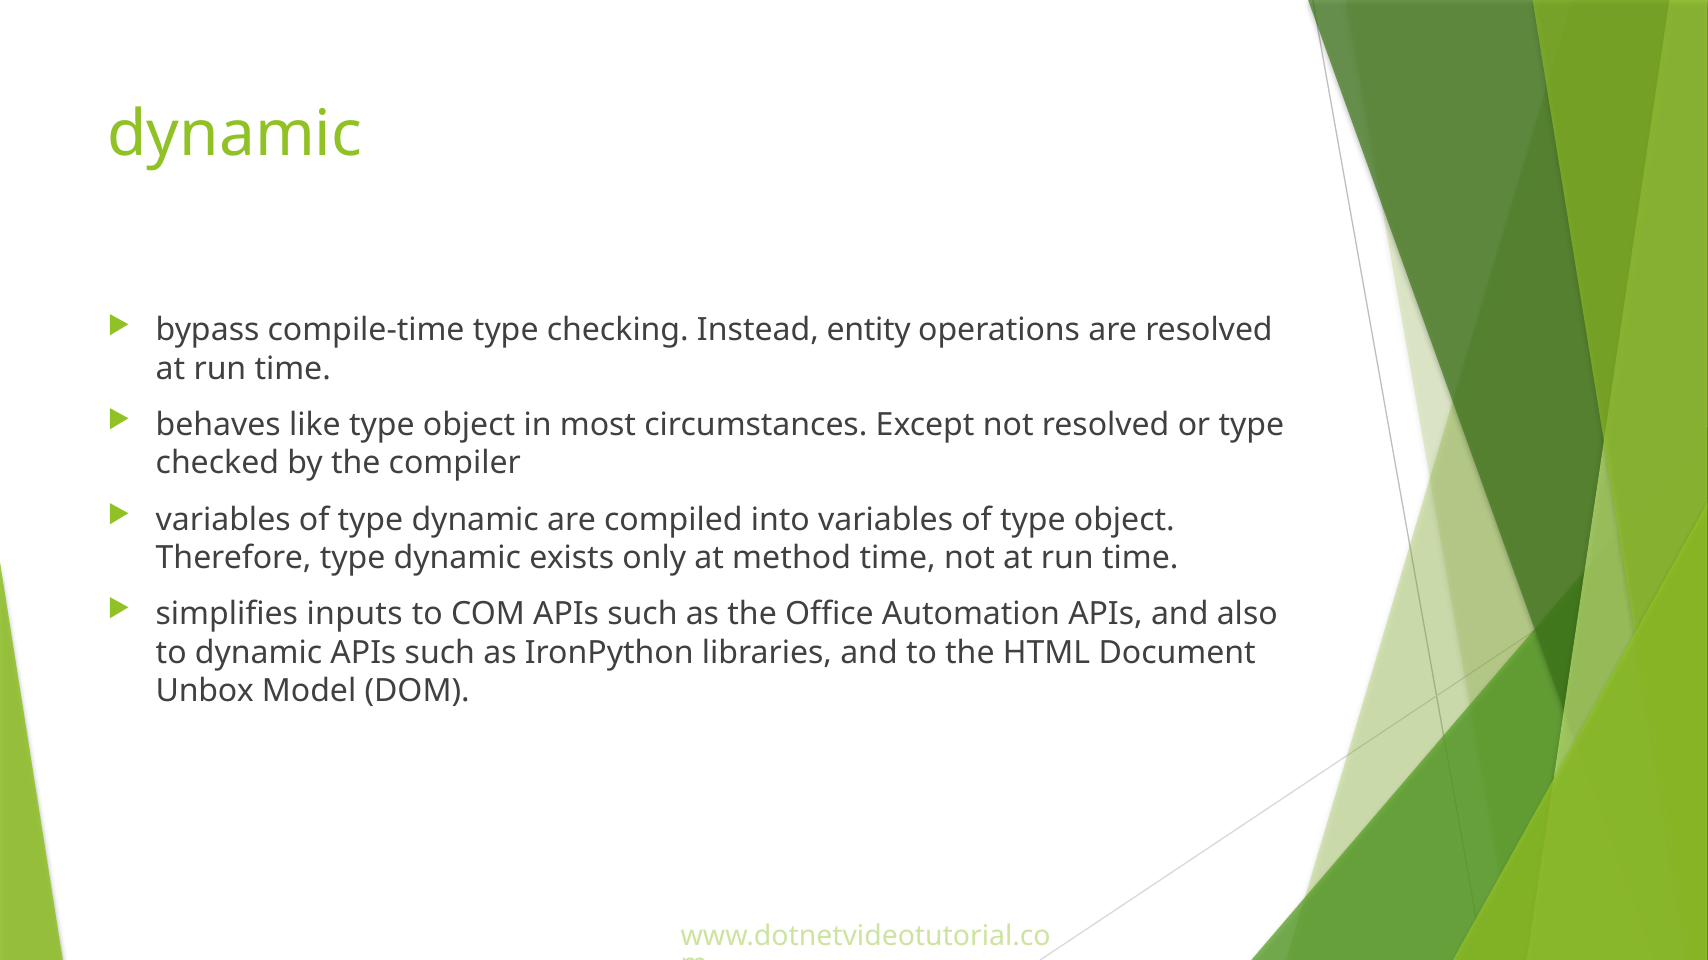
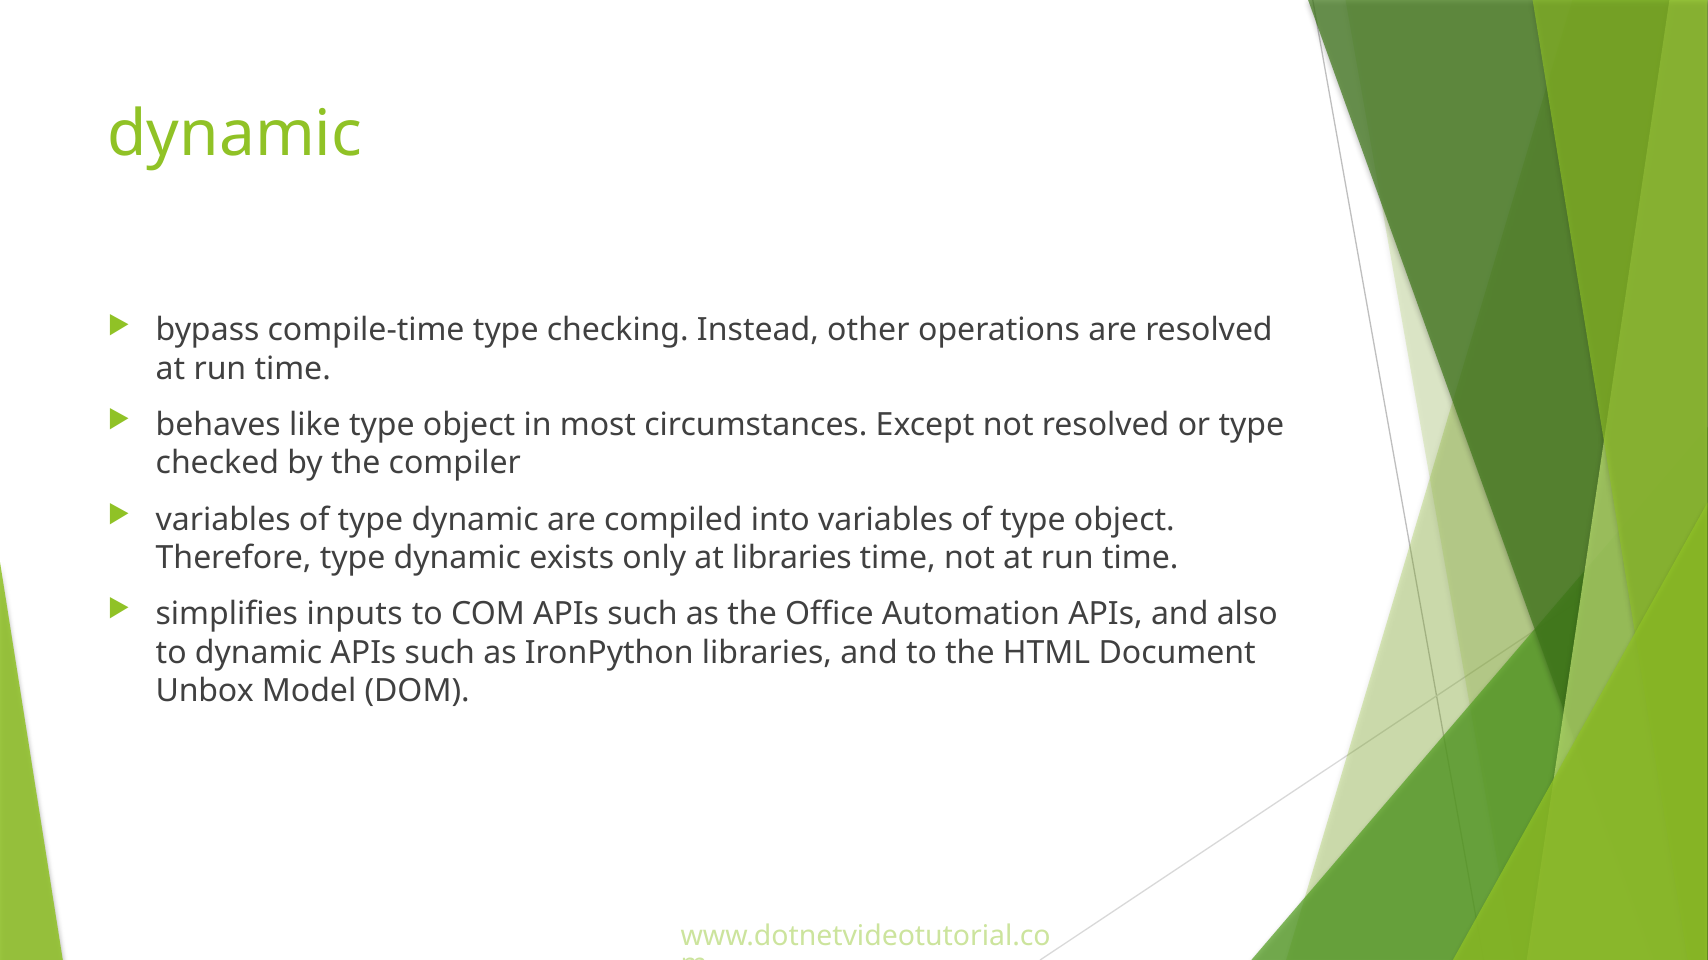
entity: entity -> other
at method: method -> libraries
